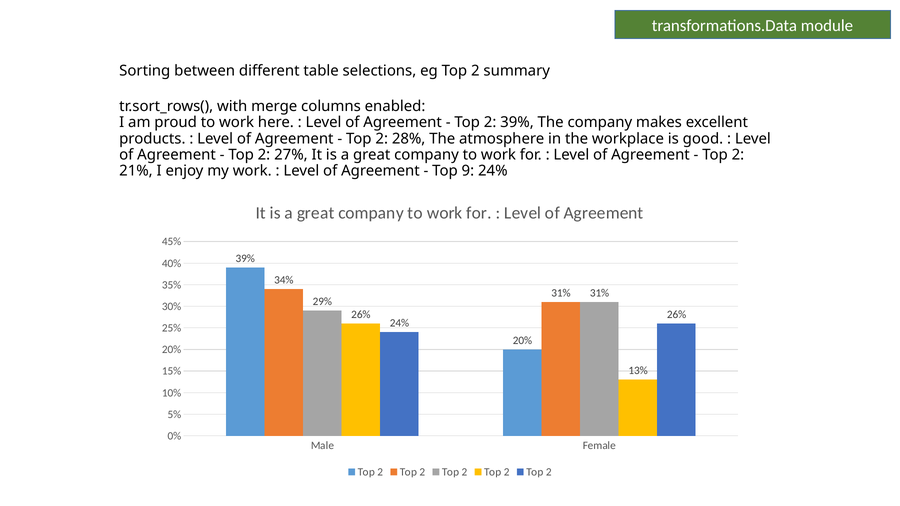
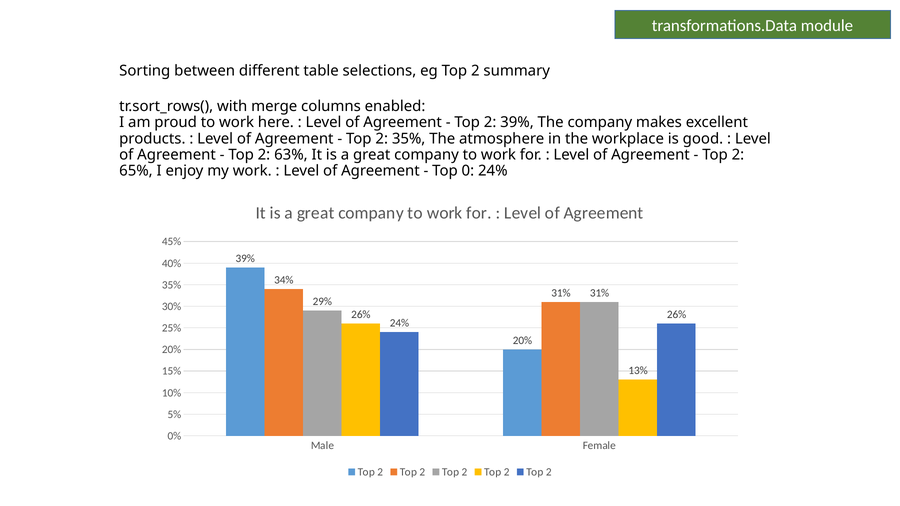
2 28%: 28% -> 35%
27%: 27% -> 63%
21%: 21% -> 65%
9: 9 -> 0
